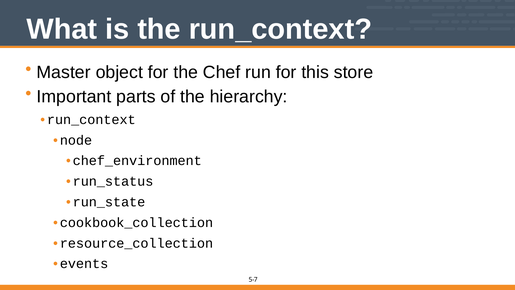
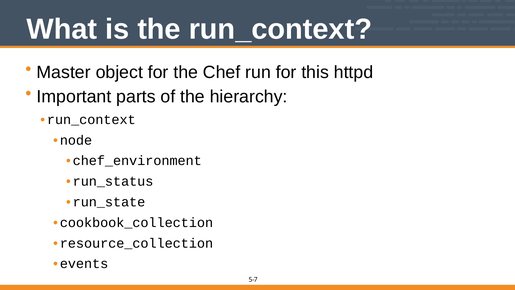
store: store -> httpd
